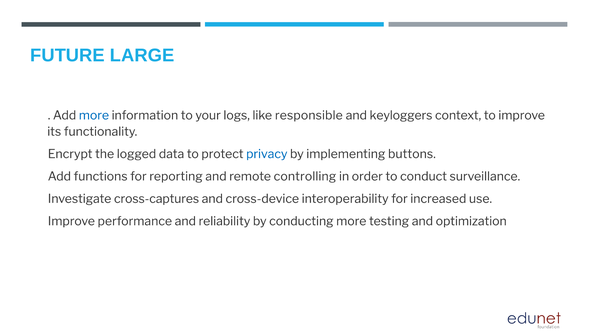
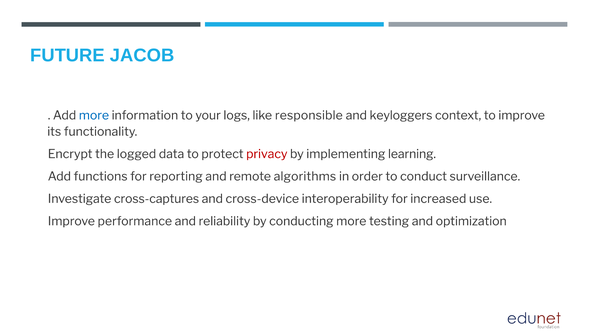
LARGE: LARGE -> JACOB
privacy colour: blue -> red
buttons: buttons -> learning
controlling: controlling -> algorithms
